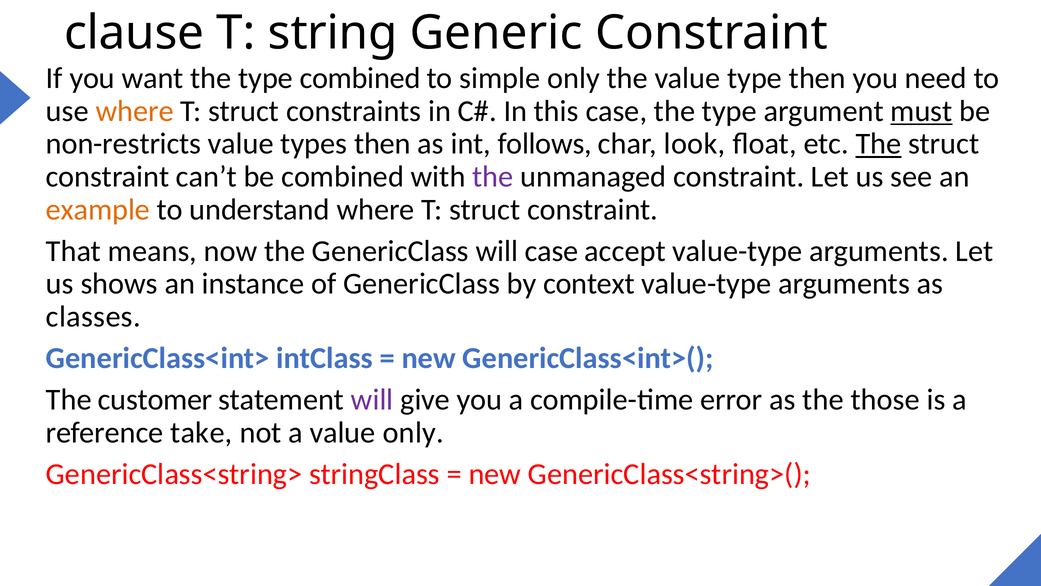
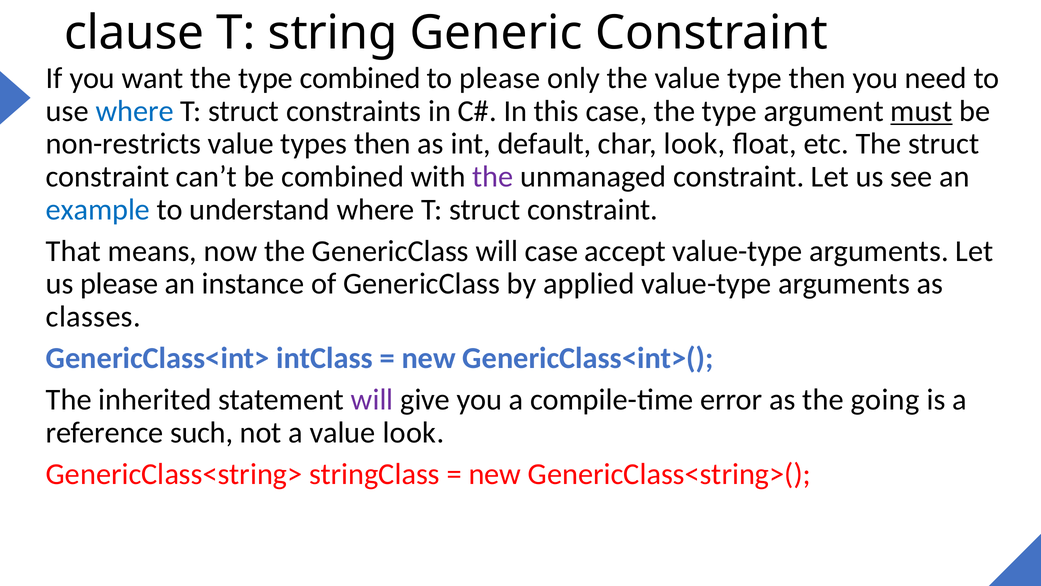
to simple: simple -> please
where at (135, 111) colour: orange -> blue
follows: follows -> default
The at (878, 144) underline: present -> none
example colour: orange -> blue
us shows: shows -> please
context: context -> applied
customer: customer -> inherited
those: those -> going
take: take -> such
value only: only -> look
